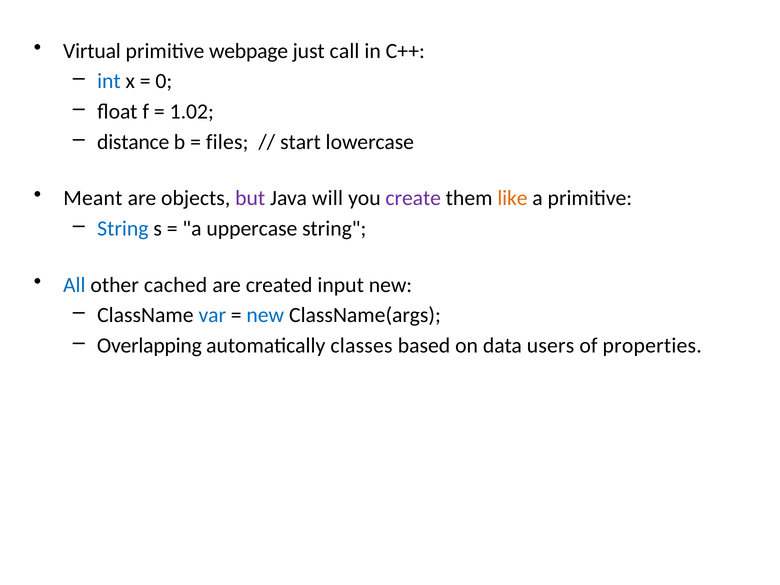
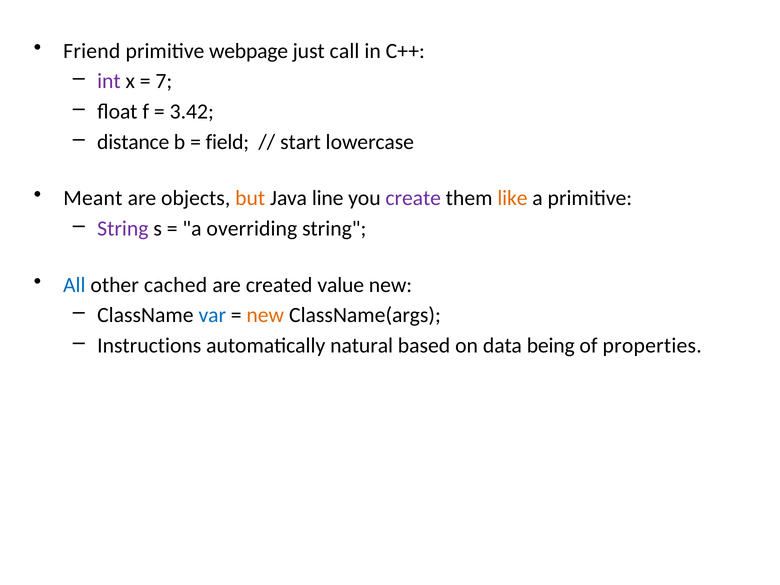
Virtual: Virtual -> Friend
int colour: blue -> purple
0: 0 -> 7
1.02: 1.02 -> 3.42
files: files -> field
but colour: purple -> orange
will: will -> line
String at (123, 229) colour: blue -> purple
uppercase: uppercase -> overriding
input: input -> value
new at (265, 315) colour: blue -> orange
Overlapping: Overlapping -> Instructions
classes: classes -> natural
users: users -> being
